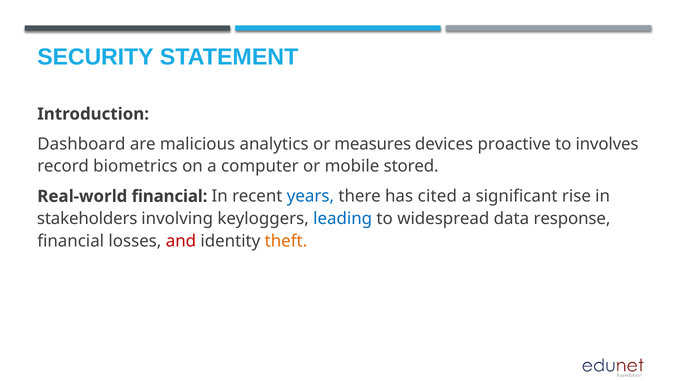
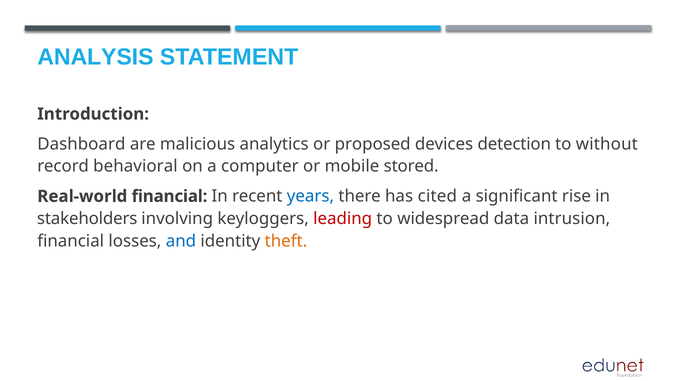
SECURITY: SECURITY -> ANALYSIS
measures: measures -> proposed
proactive: proactive -> detection
involves: involves -> without
biometrics: biometrics -> behavioral
leading colour: blue -> red
response: response -> intrusion
and colour: red -> blue
